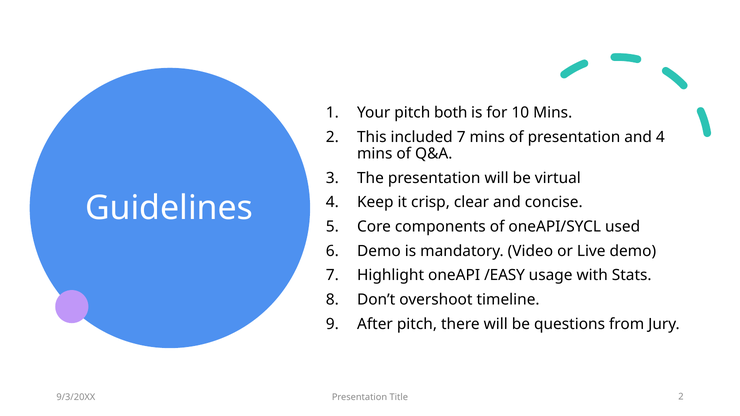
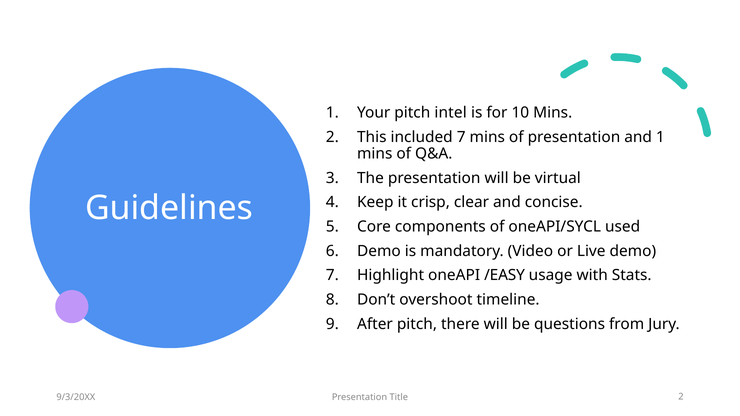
both: both -> intel
and 4: 4 -> 1
